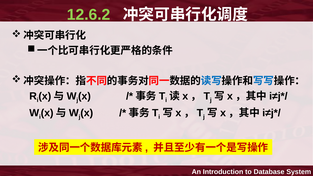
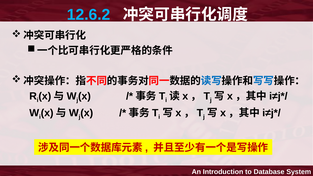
12.6.2 colour: light green -> light blue
